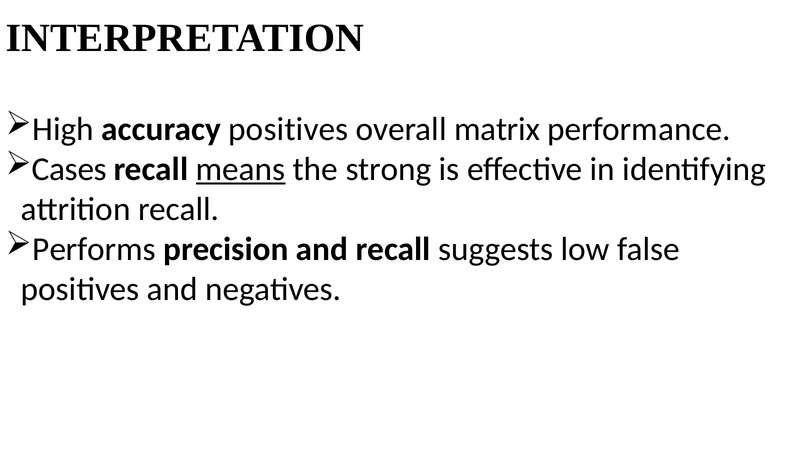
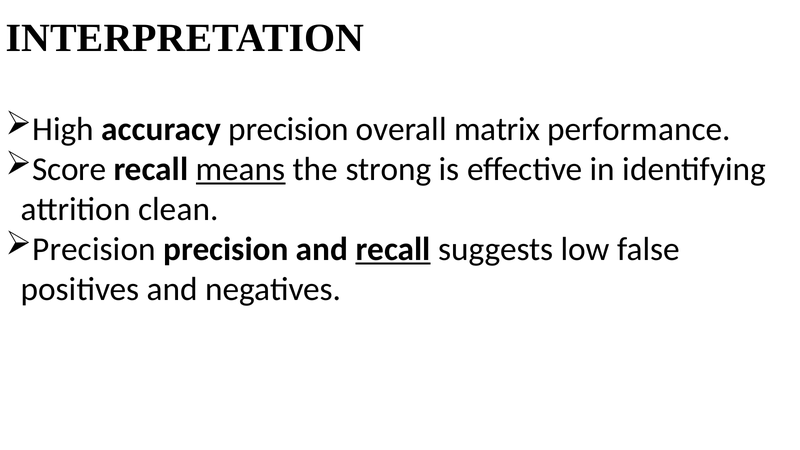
accuracy positives: positives -> precision
Cases: Cases -> Score
attrition recall: recall -> clean
Performs at (94, 249): Performs -> Precision
recall at (393, 249) underline: none -> present
